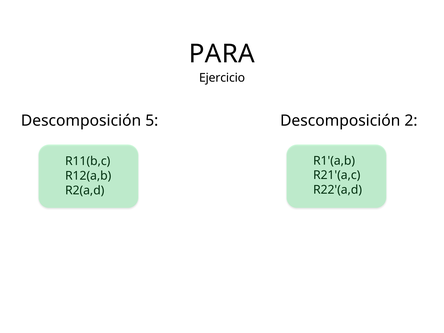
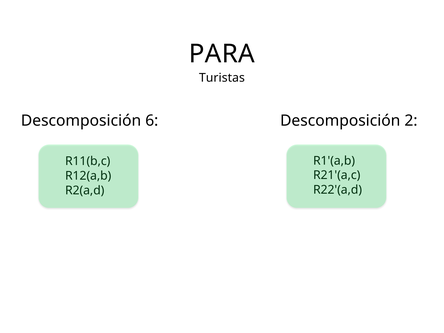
Ejercicio: Ejercicio -> Turistas
5: 5 -> 6
